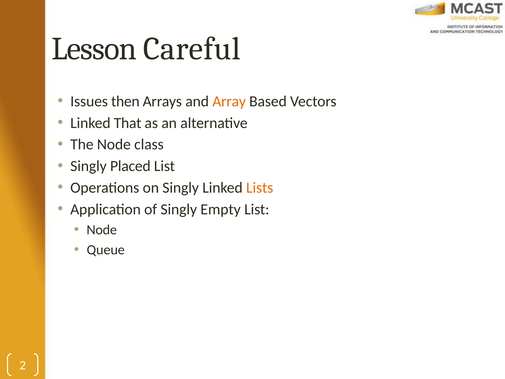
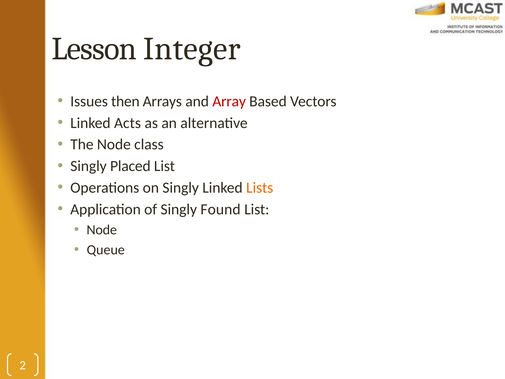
Careful: Careful -> Integer
Array colour: orange -> red
That: That -> Acts
Empty: Empty -> Found
